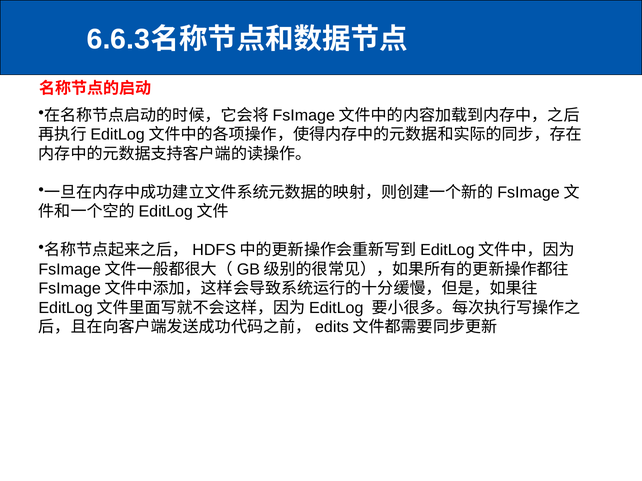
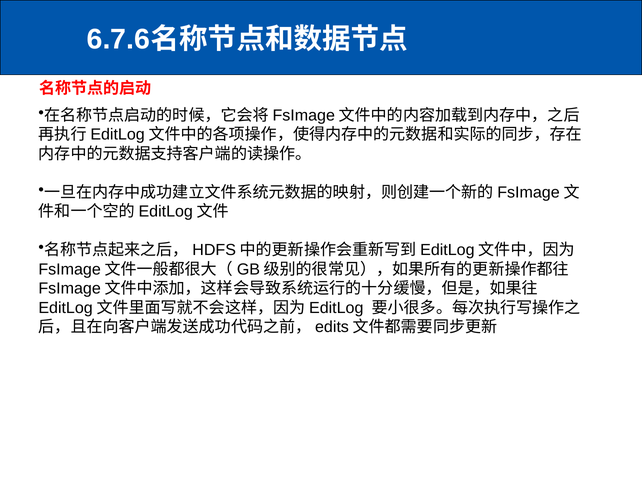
6.6.3: 6.6.3 -> 6.7.6
